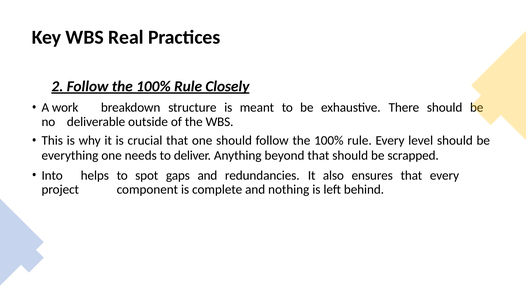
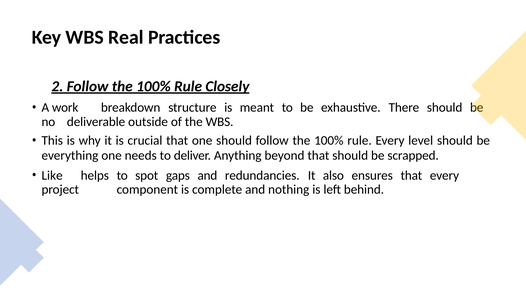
Into: Into -> Like
